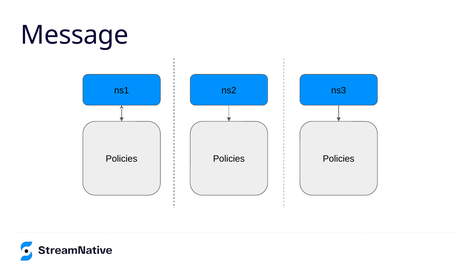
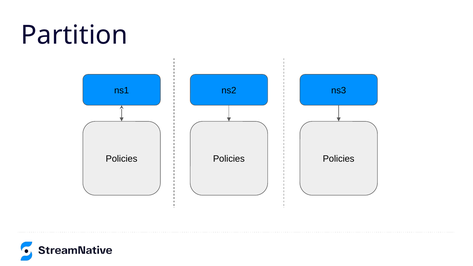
Message: Message -> Partition
